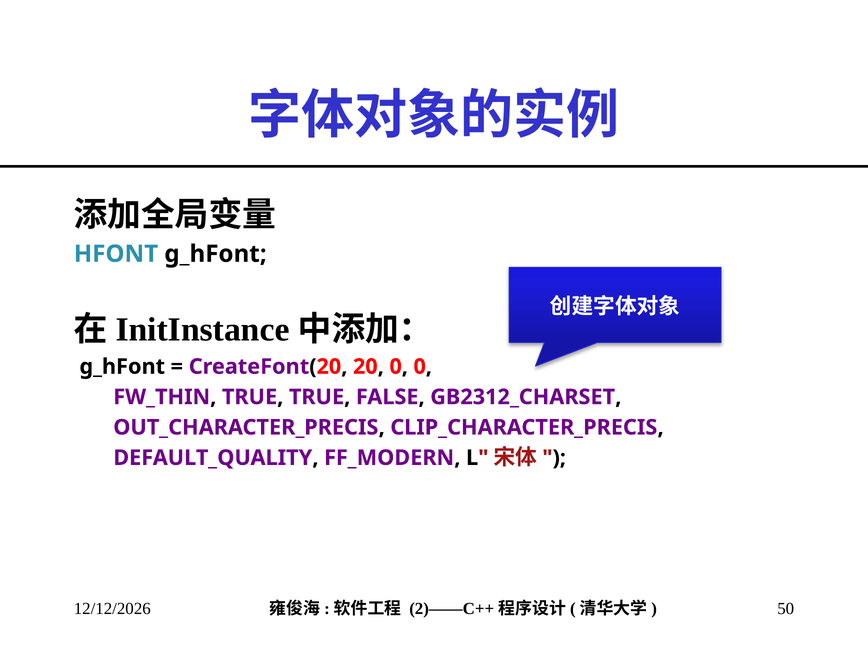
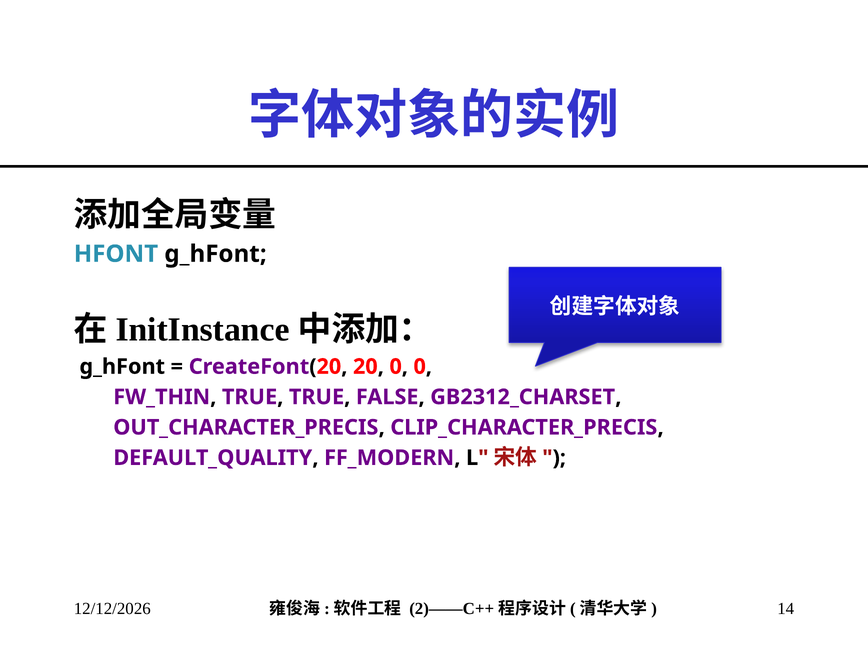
50: 50 -> 14
